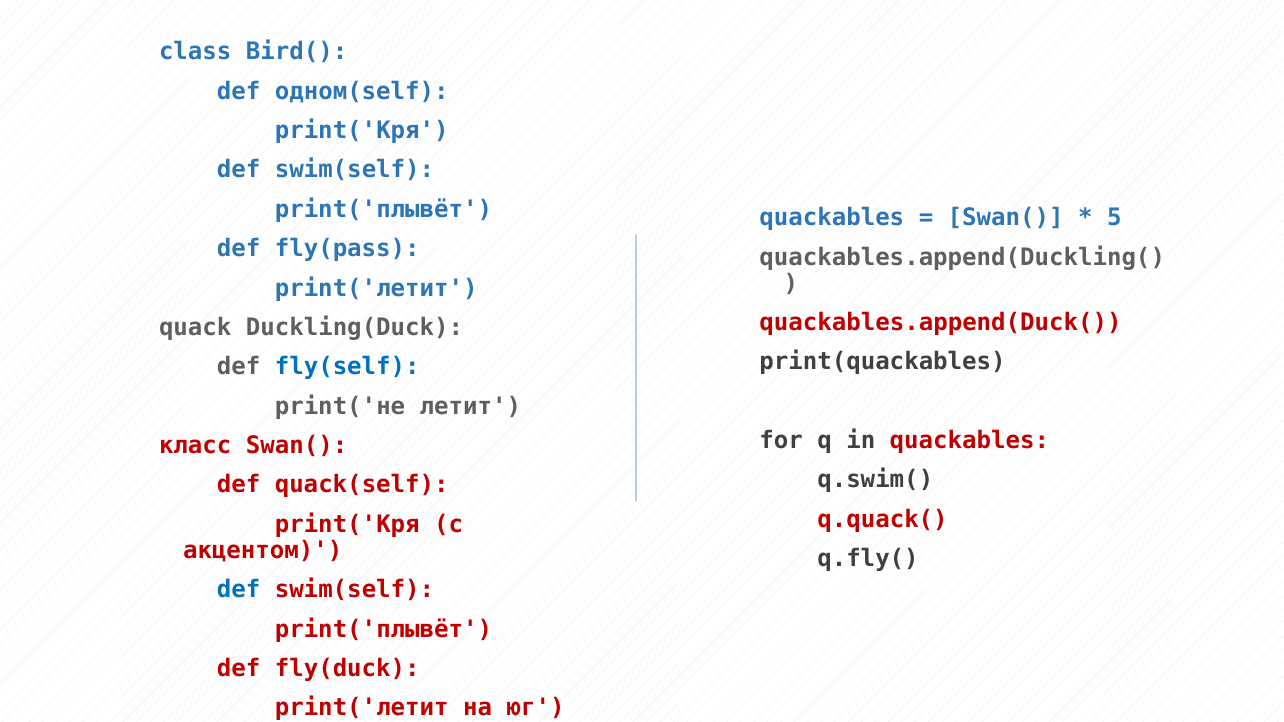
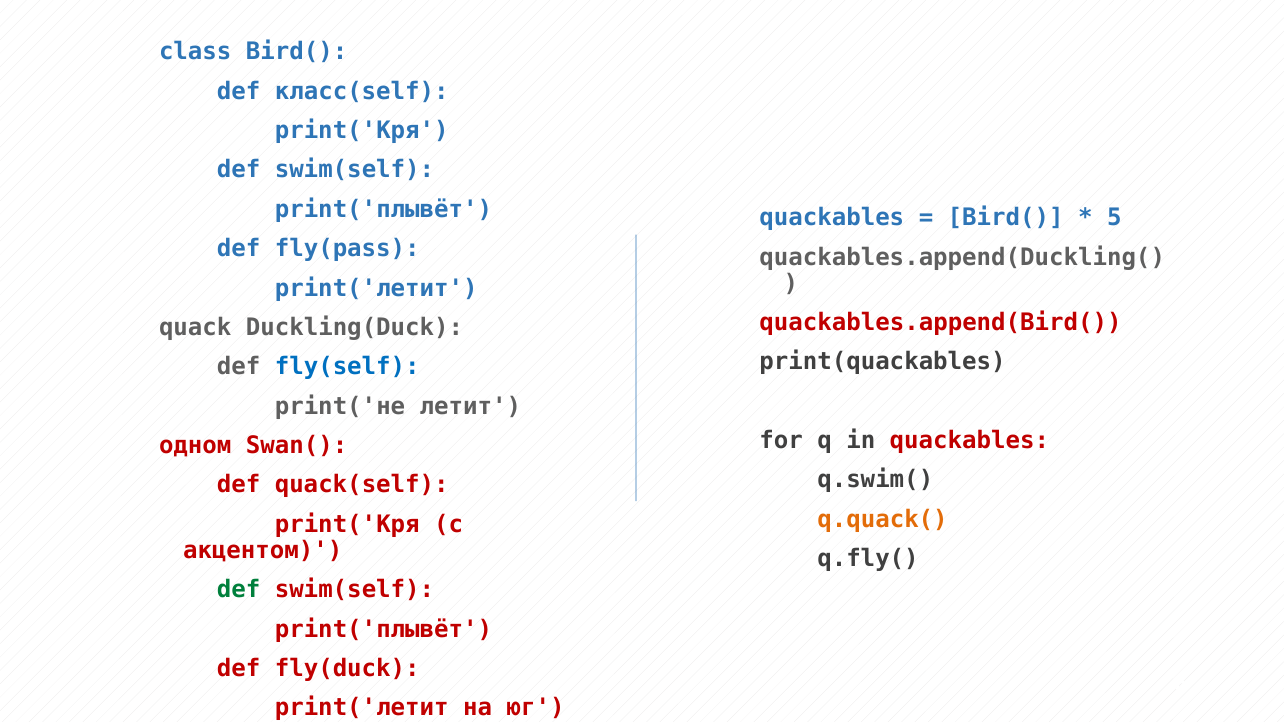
одном(self: одном(self -> класс(self
Swan( at (1006, 218): Swan( -> Bird(
quackables.append(Duck(: quackables.append(Duck( -> quackables.append(Bird(
класс: класс -> одном
q.quack( colour: red -> orange
def at (239, 590) colour: blue -> green
